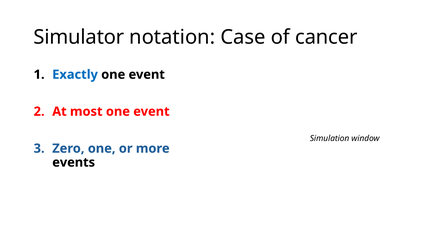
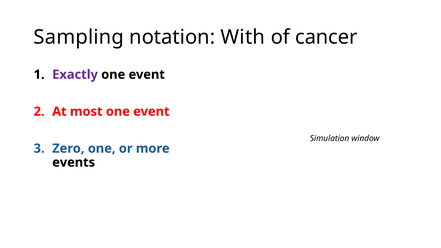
Simulator: Simulator -> Sampling
Case: Case -> With
Exactly colour: blue -> purple
